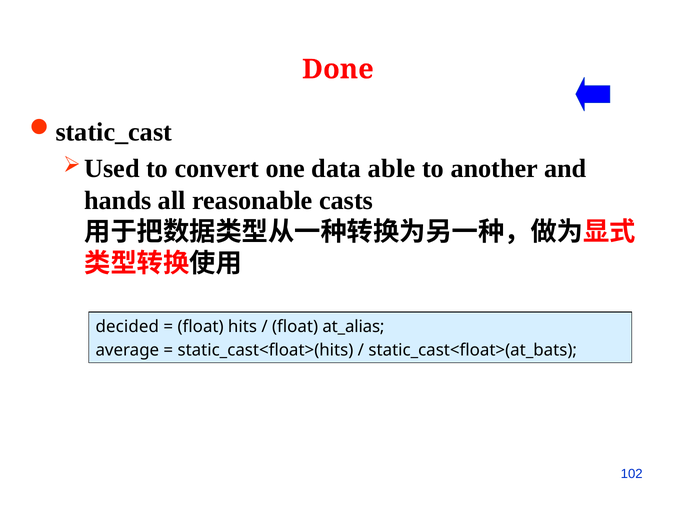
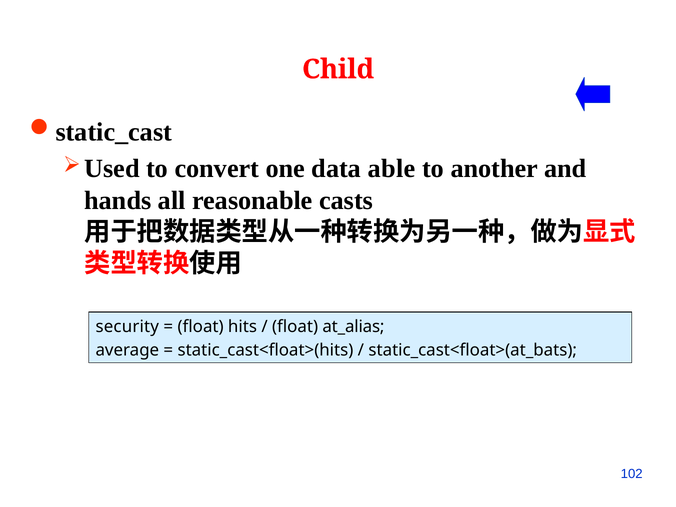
Done: Done -> Child
decided: decided -> security
